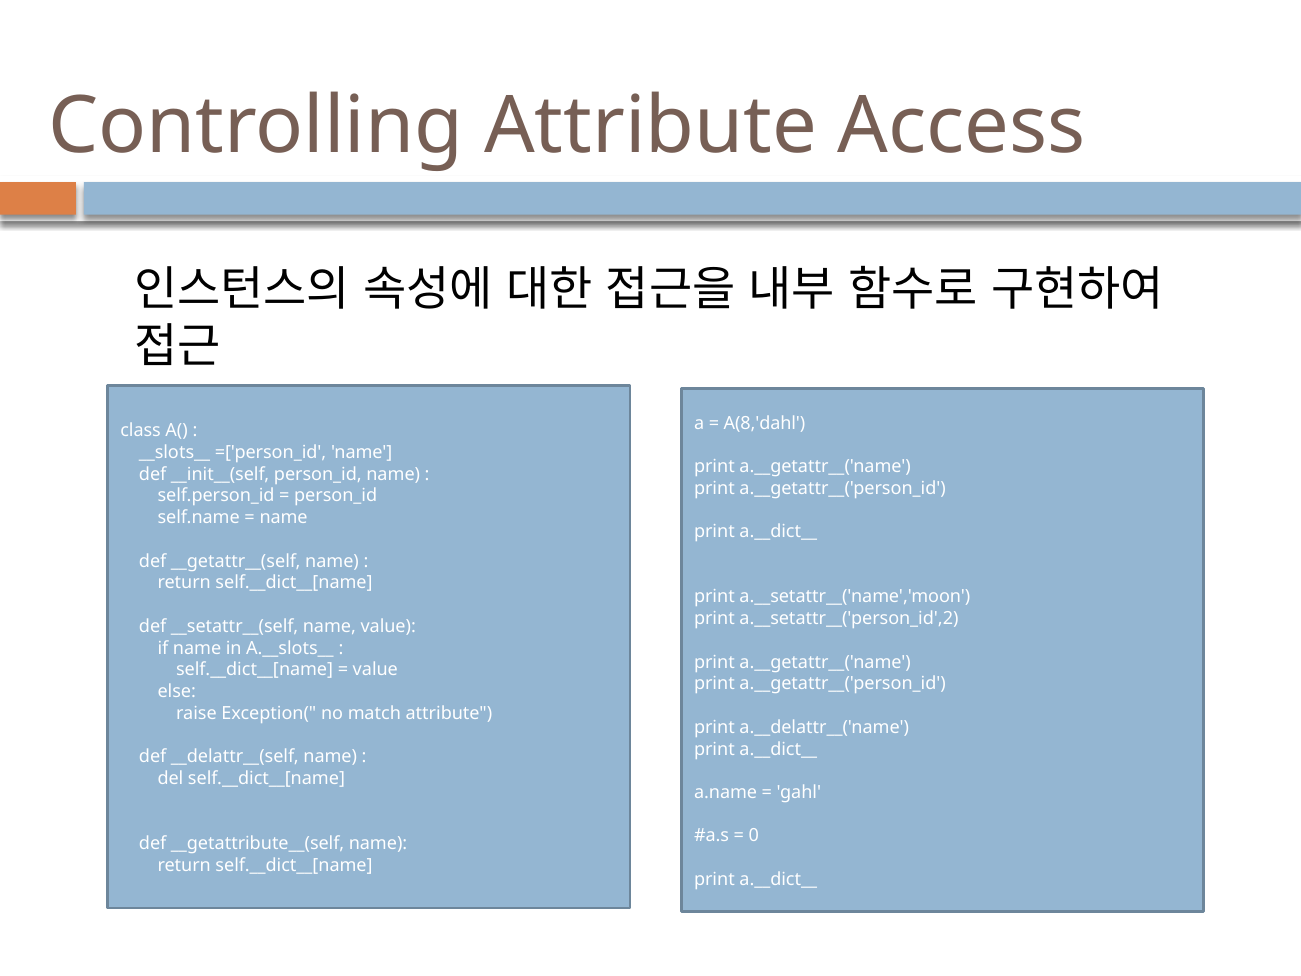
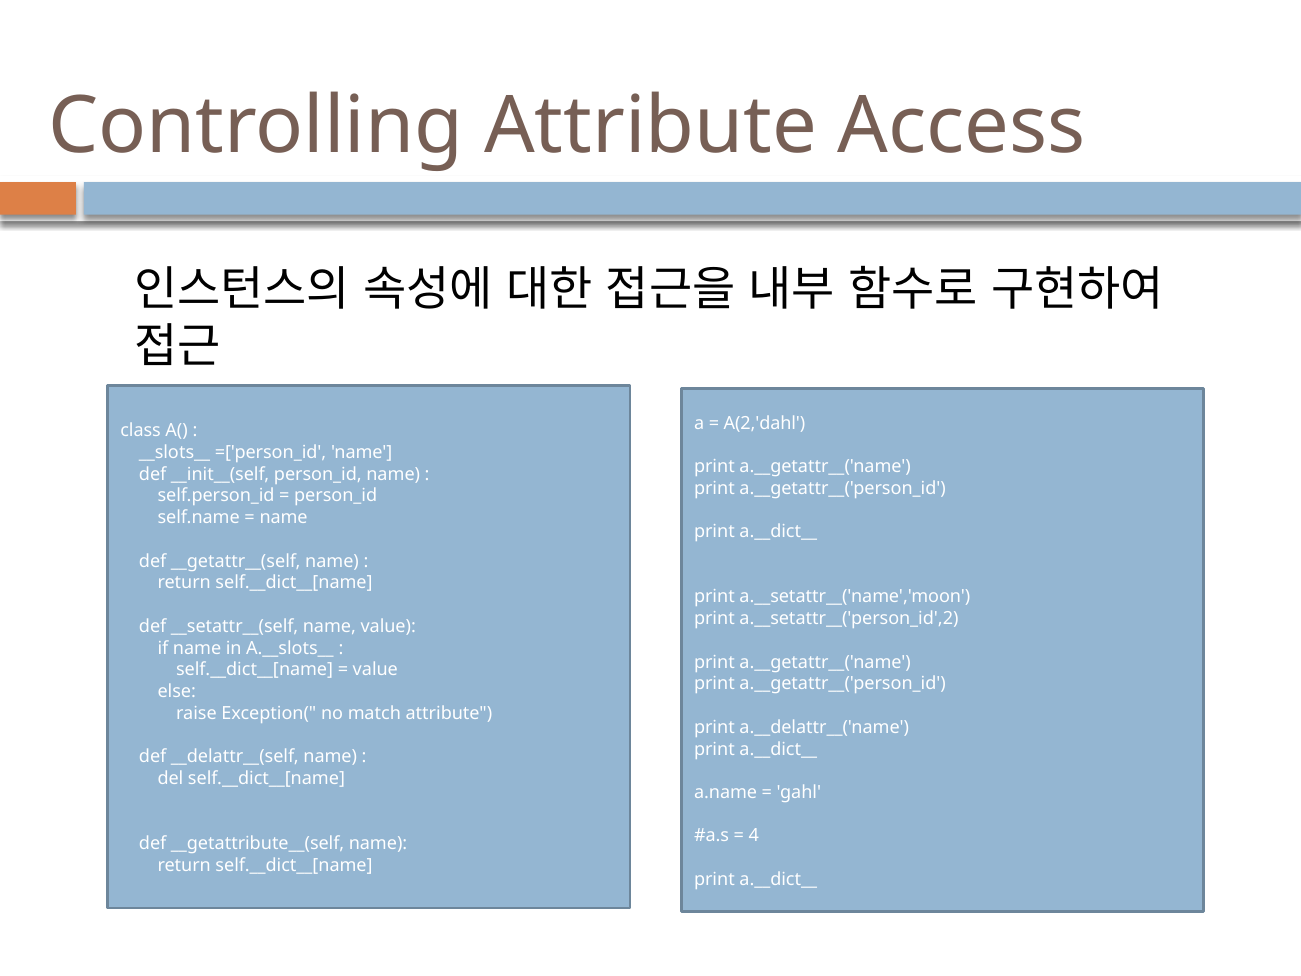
A(8,'dahl: A(8,'dahl -> A(2,'dahl
0: 0 -> 4
